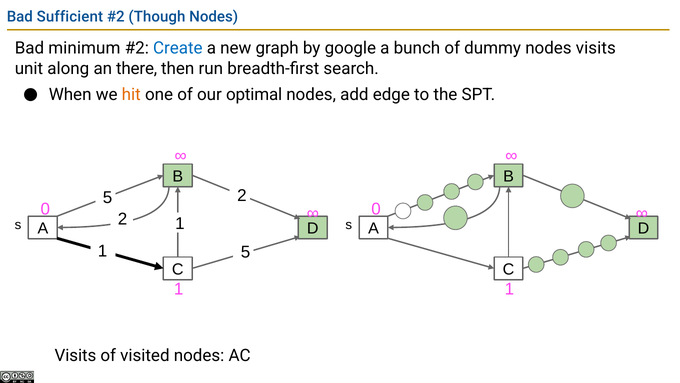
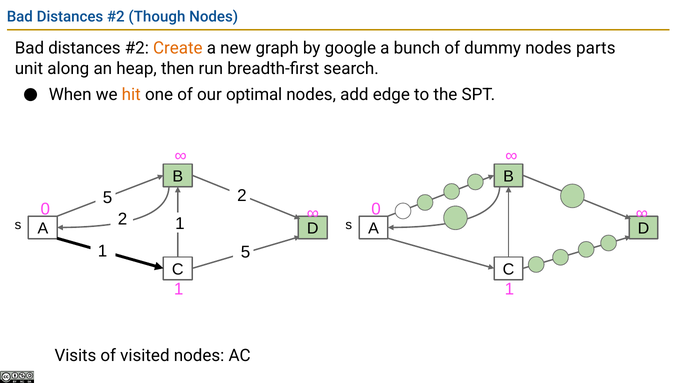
Sufficient at (70, 17): Sufficient -> Distances
minimum at (84, 48): minimum -> distances
Create colour: blue -> orange
nodes visits: visits -> parts
there: there -> heap
